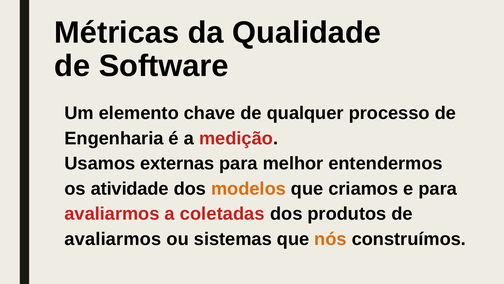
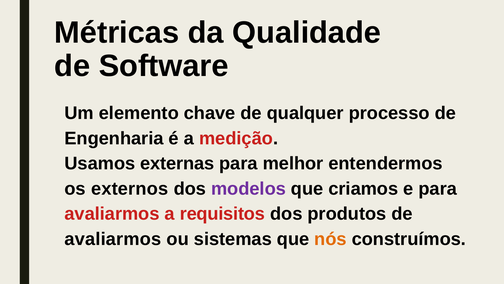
atividade: atividade -> externos
modelos colour: orange -> purple
coletadas: coletadas -> requisitos
